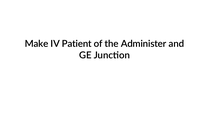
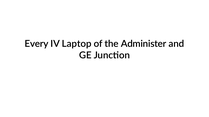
Make: Make -> Every
Patient: Patient -> Laptop
